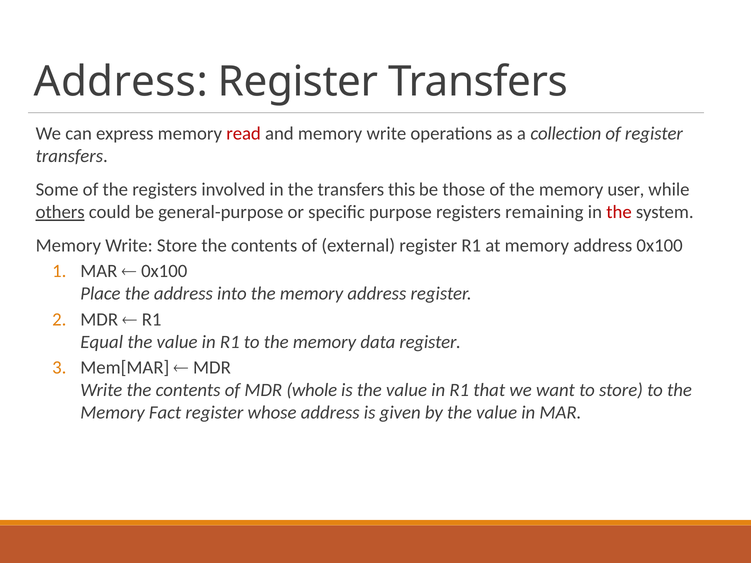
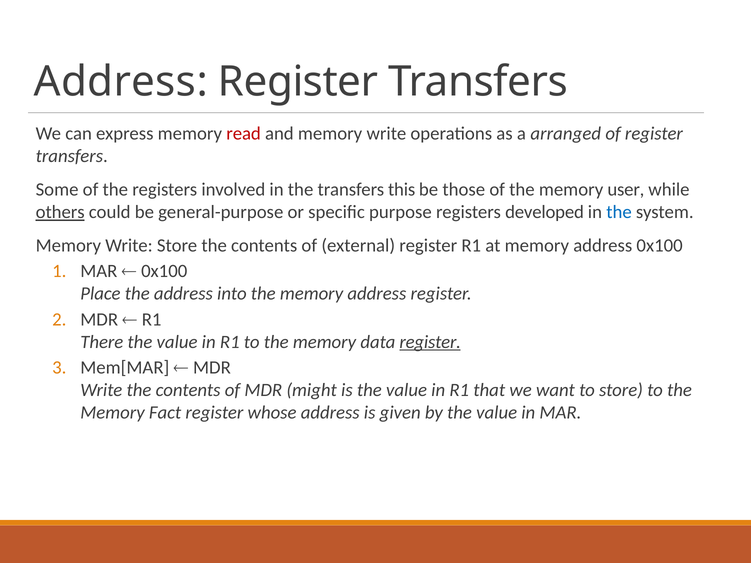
collection: collection -> arranged
remaining: remaining -> developed
the at (619, 212) colour: red -> blue
Equal: Equal -> There
register at (430, 342) underline: none -> present
whole: whole -> might
